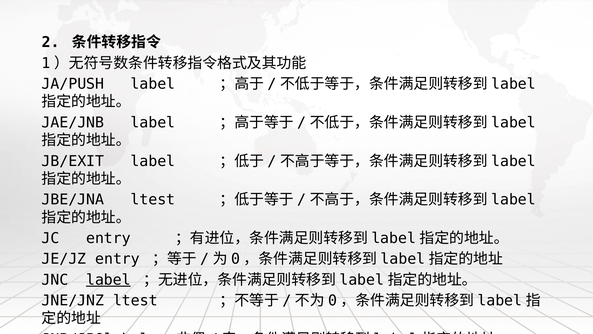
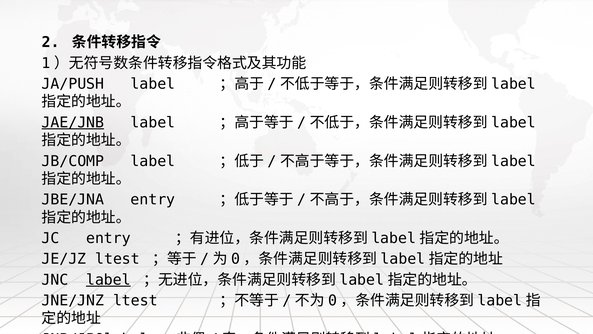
JAE/JNB underline: none -> present
JB/EXIT: JB/EXIT -> JB/COMP
JBE/JNA ltest: ltest -> entry
JE/JZ entry: entry -> ltest
